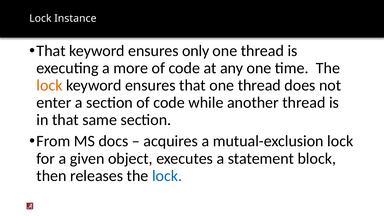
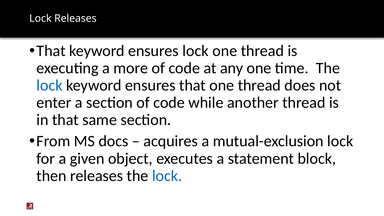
Lock Instance: Instance -> Releases
ensures only: only -> lock
lock at (50, 85) colour: orange -> blue
